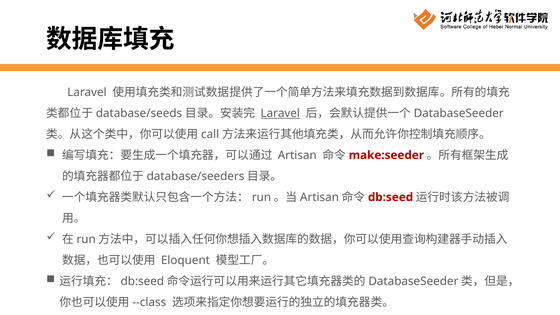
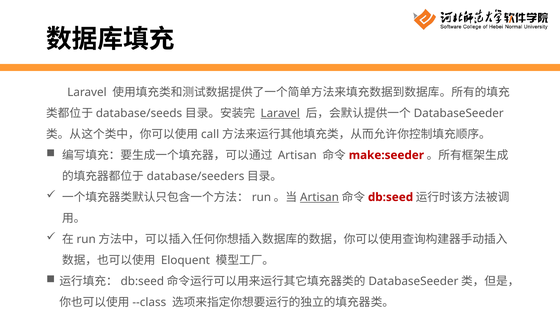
Artisan at (319, 197) underline: none -> present
